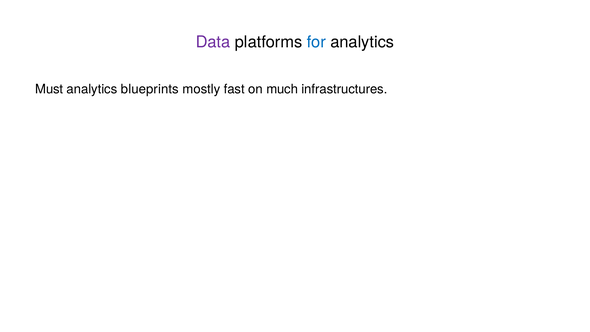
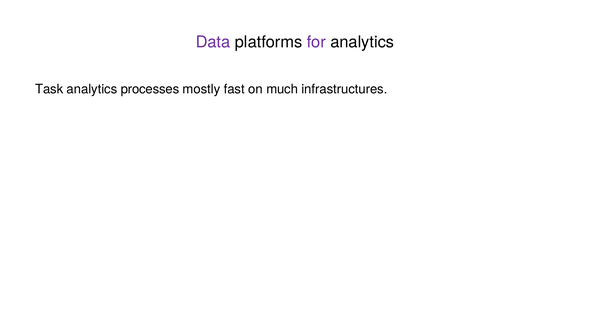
for colour: blue -> purple
Must: Must -> Task
blueprints: blueprints -> processes
